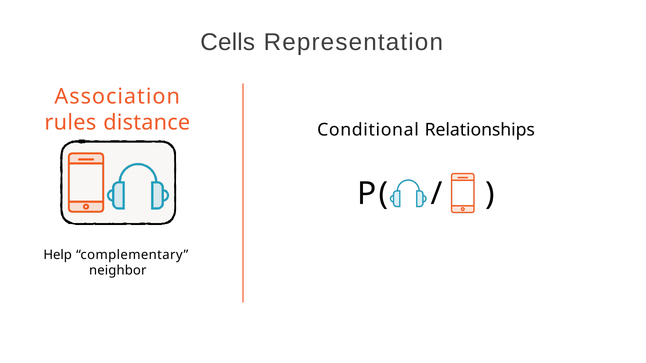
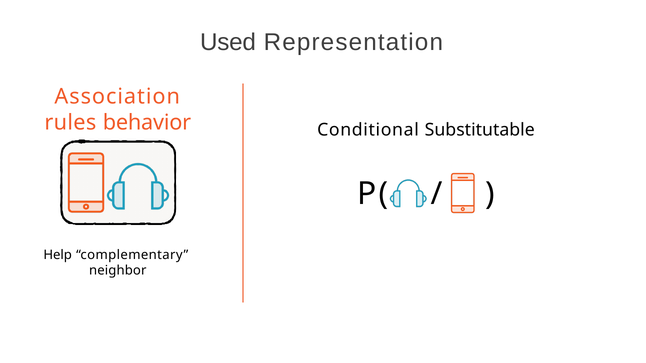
Cells: Cells -> Used
distance: distance -> behavior
Relationships: Relationships -> Substitutable
